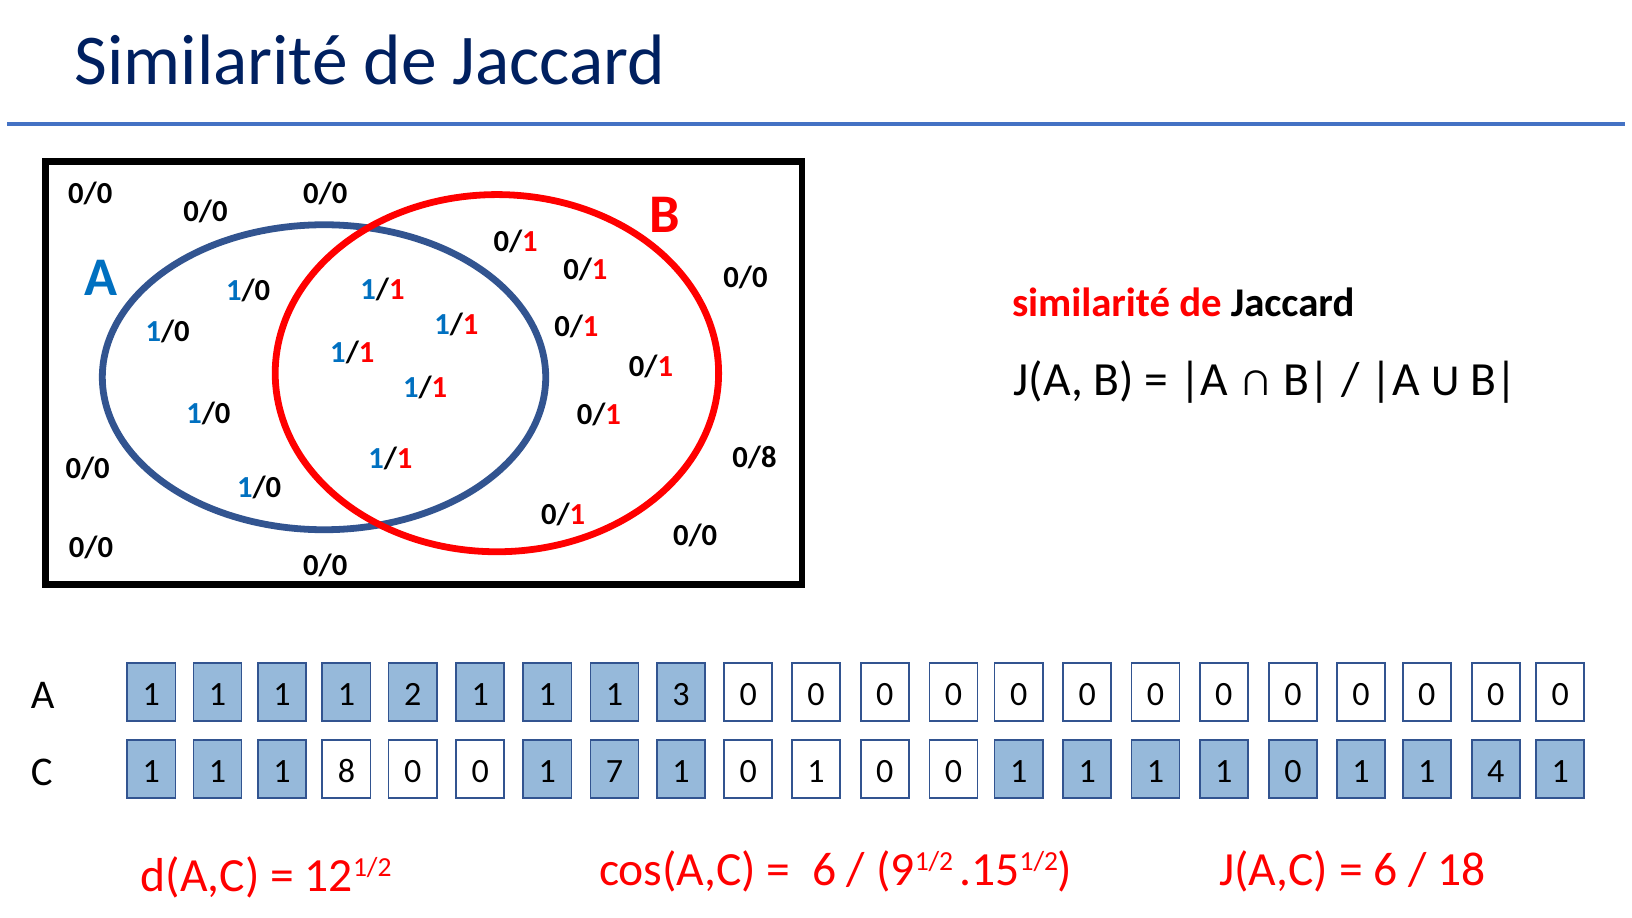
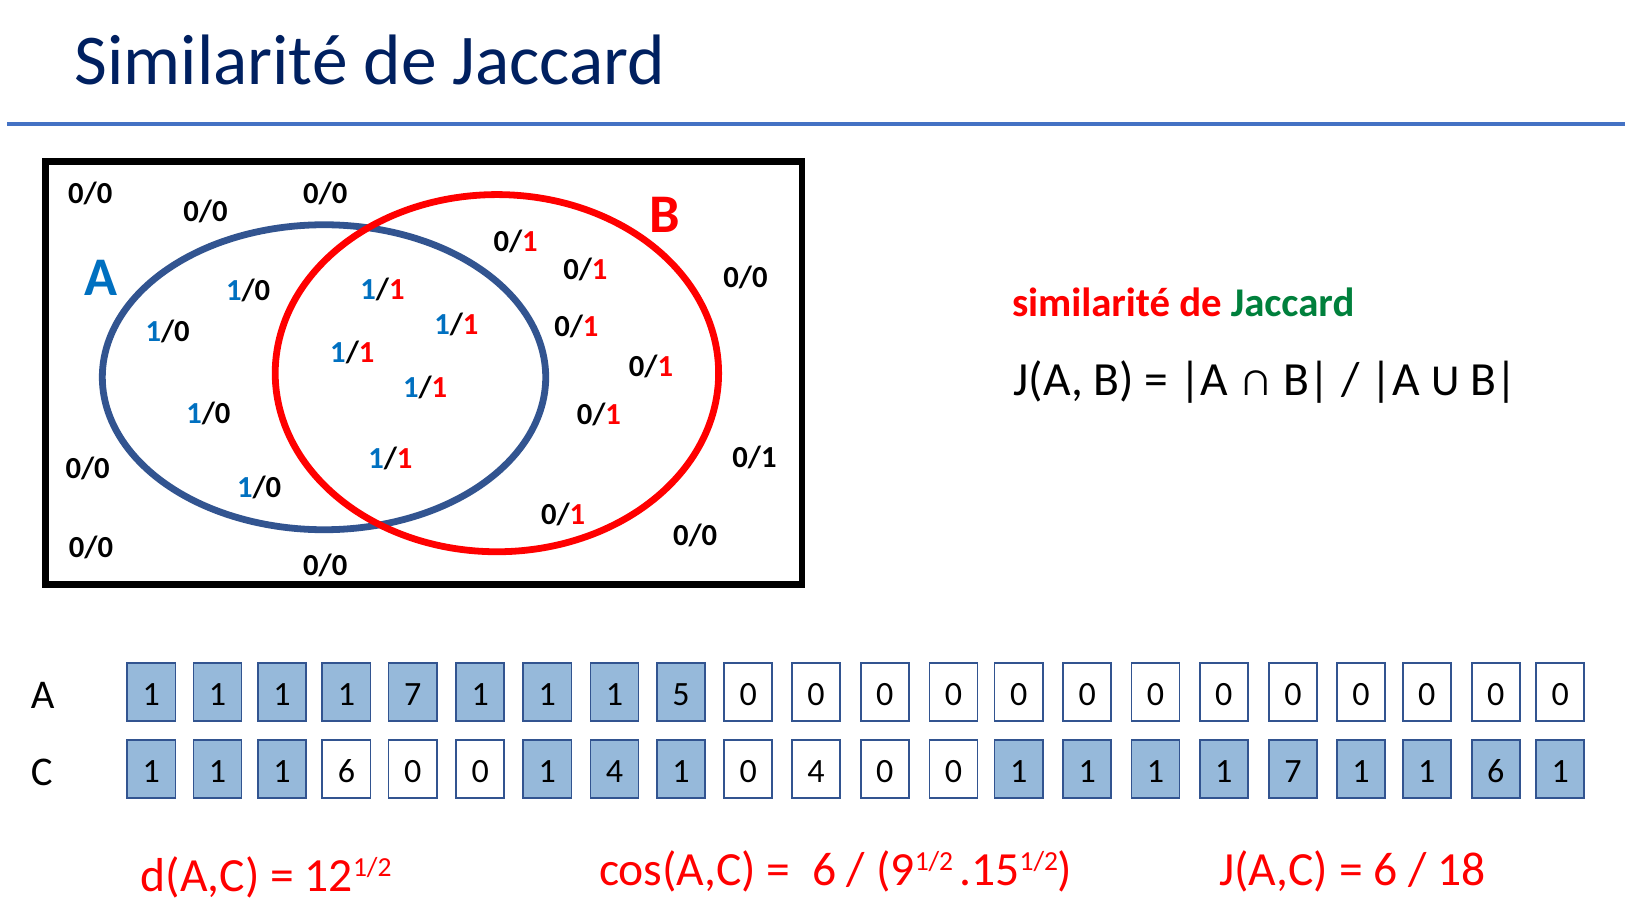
Jaccard at (1293, 303) colour: black -> green
0/8 at (754, 457): 0/8 -> 0/1
2 at (413, 694): 2 -> 7
3: 3 -> 5
1 1 1 8: 8 -> 6
1 7: 7 -> 4
1 at (816, 771): 1 -> 4
0 at (1293, 771): 0 -> 7
4 at (1496, 771): 4 -> 6
